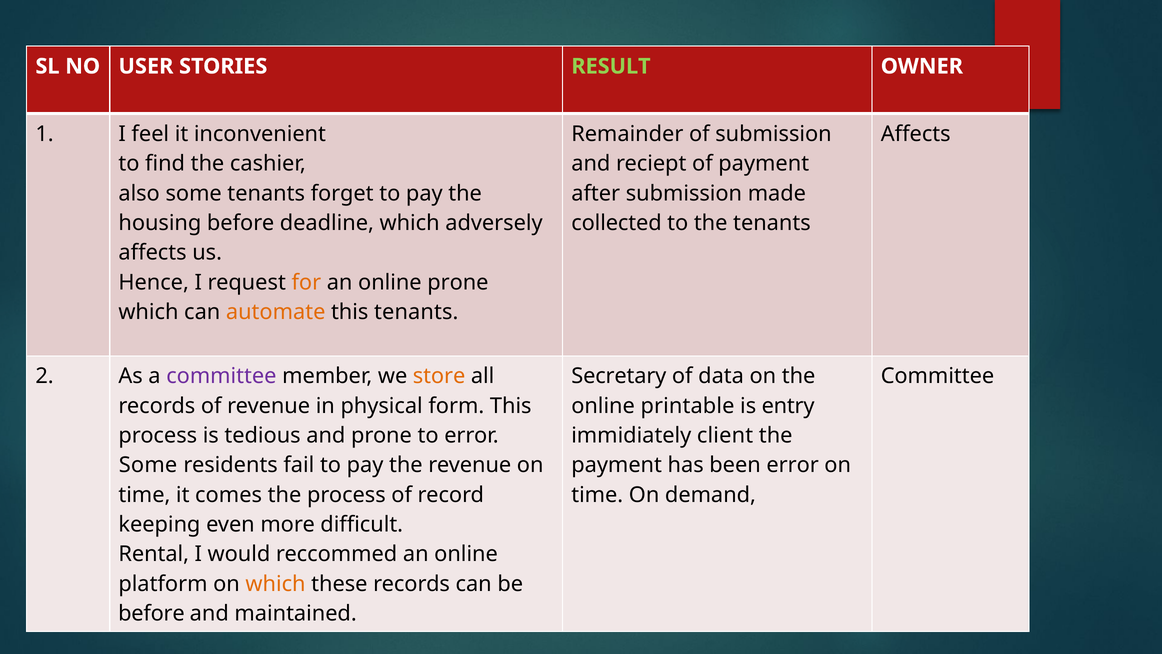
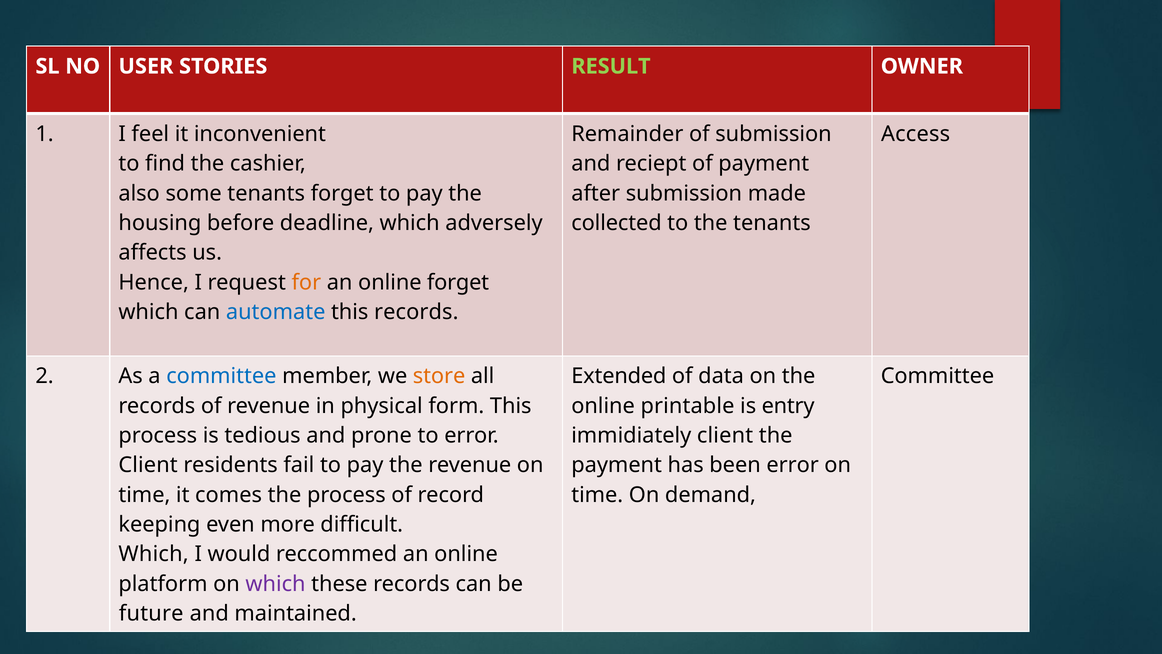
Affects at (916, 134): Affects -> Access
online prone: prone -> forget
automate colour: orange -> blue
this tenants: tenants -> records
committee at (221, 376) colour: purple -> blue
Secretary: Secretary -> Extended
Some at (148, 465): Some -> Client
Rental at (154, 554): Rental -> Which
which at (276, 583) colour: orange -> purple
before at (151, 613): before -> future
